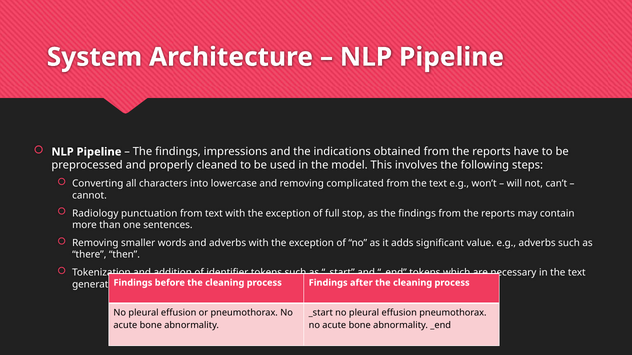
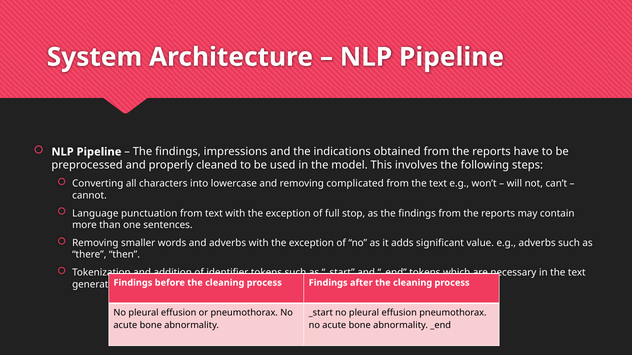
Radiology: Radiology -> Language
